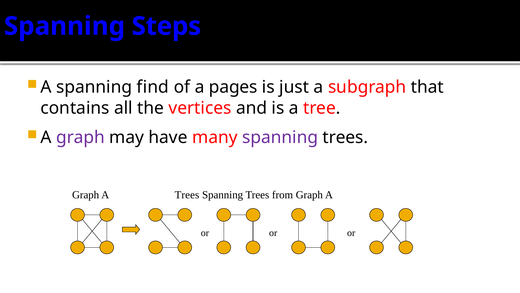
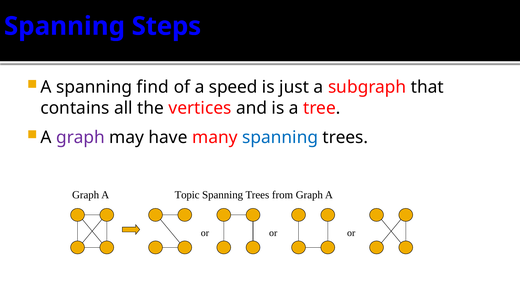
pages: pages -> speed
spanning at (280, 137) colour: purple -> blue
Trees at (187, 194): Trees -> Topic
